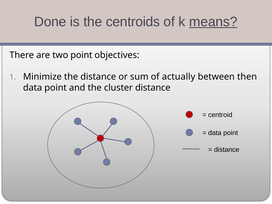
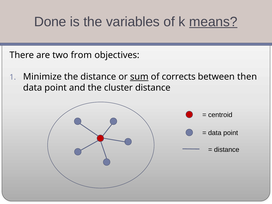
centroids: centroids -> variables
two point: point -> from
sum underline: none -> present
actually: actually -> corrects
